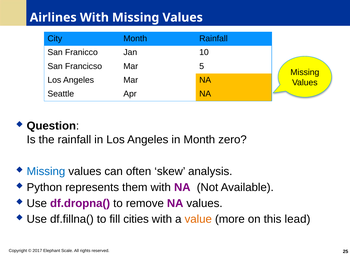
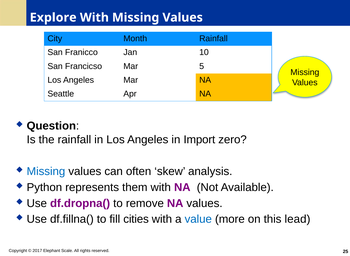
Airlines: Airlines -> Explore
in Month: Month -> Import
value colour: orange -> blue
